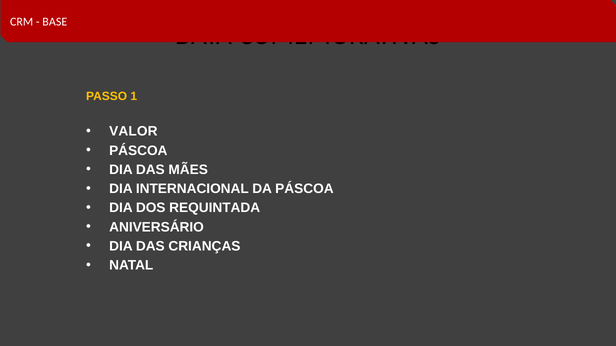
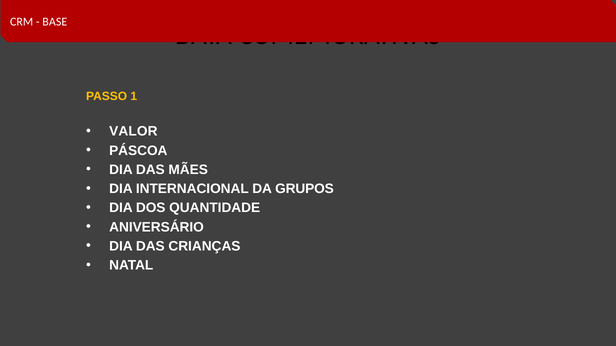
DA PÁSCOA: PÁSCOA -> GRUPOS
REQUINTADA: REQUINTADA -> QUANTIDADE
